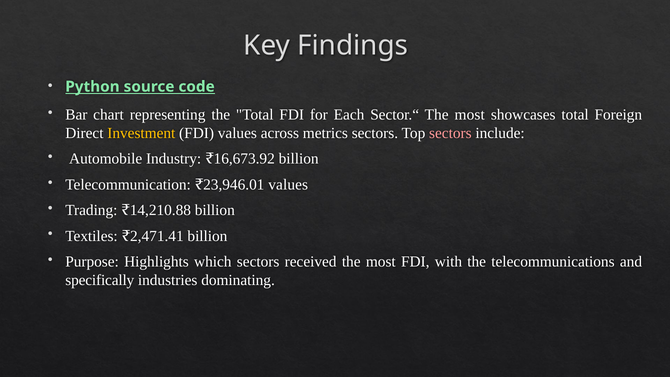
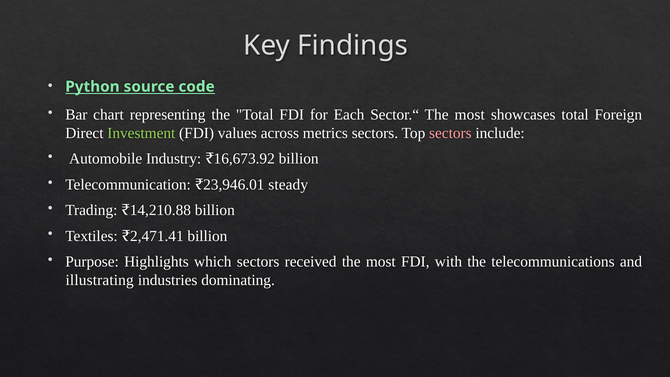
Investment colour: yellow -> light green
values at (288, 185): values -> steady
specifically: specifically -> illustrating
